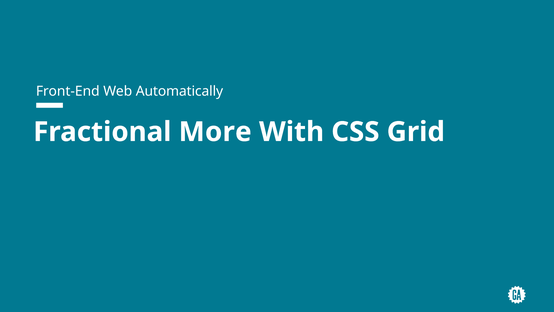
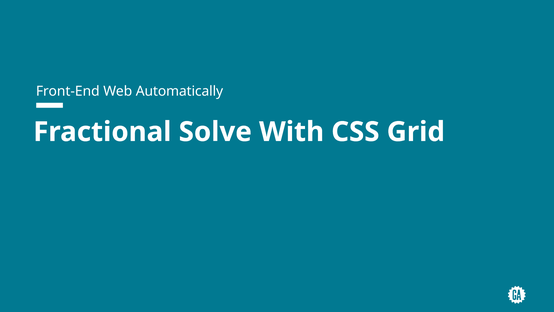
More: More -> Solve
